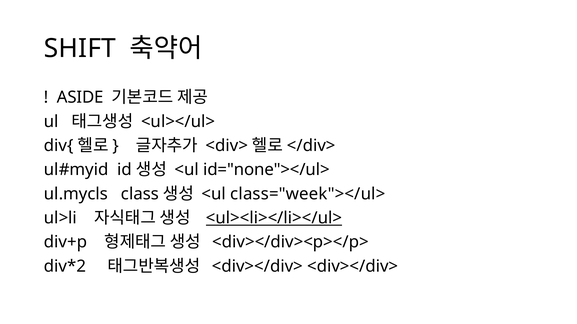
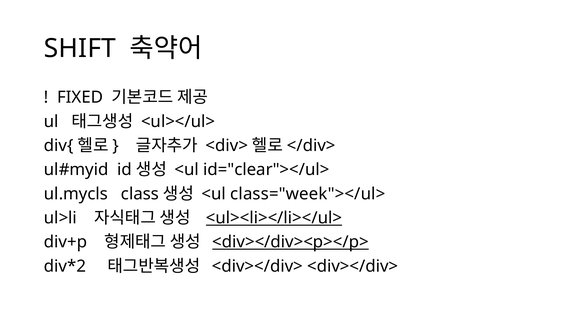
ASIDE: ASIDE -> FIXED
id="none"></ul>: id="none"></ul> -> id="clear"></ul>
<div></div><p></p> underline: none -> present
